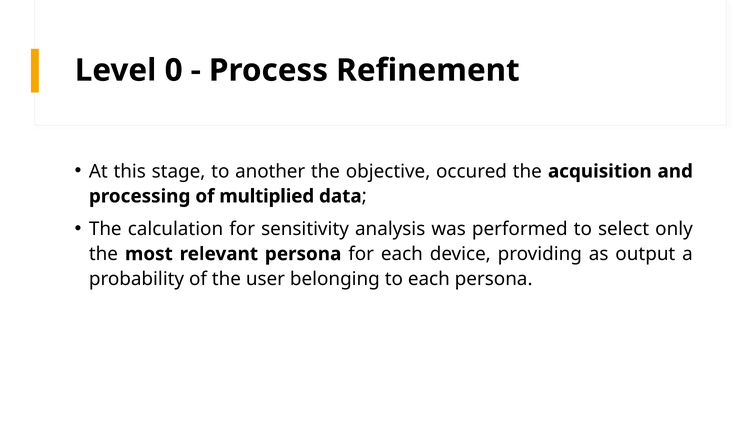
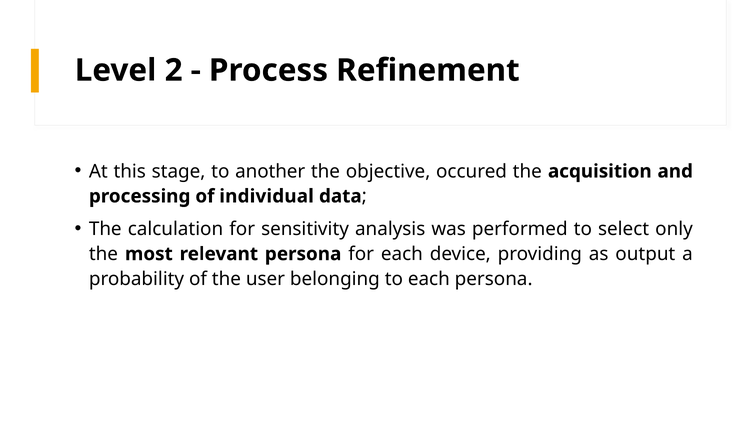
0: 0 -> 2
multiplied: multiplied -> individual
